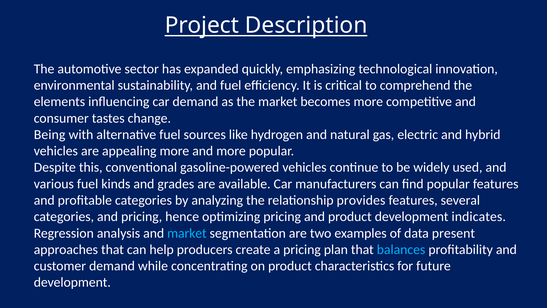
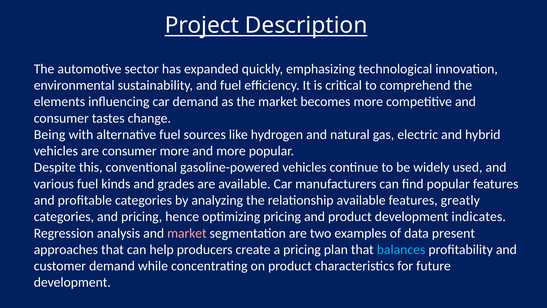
are appealing: appealing -> consumer
relationship provides: provides -> available
several: several -> greatly
market at (187, 233) colour: light blue -> pink
